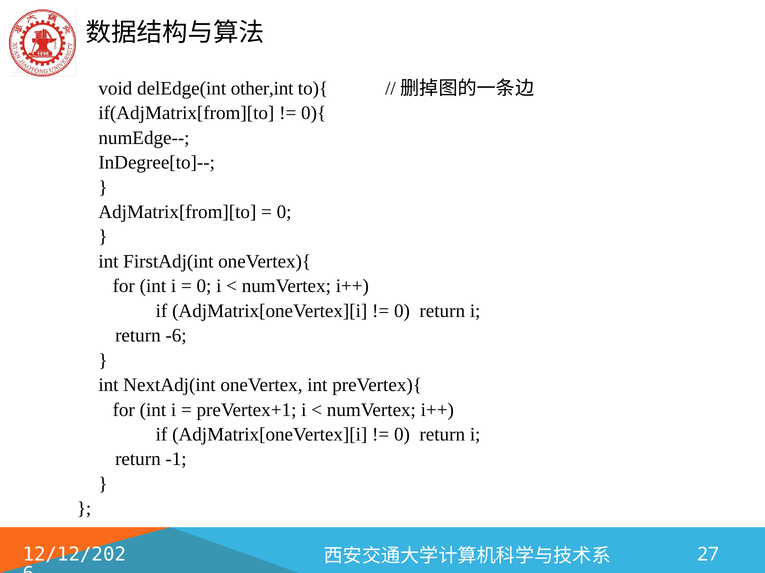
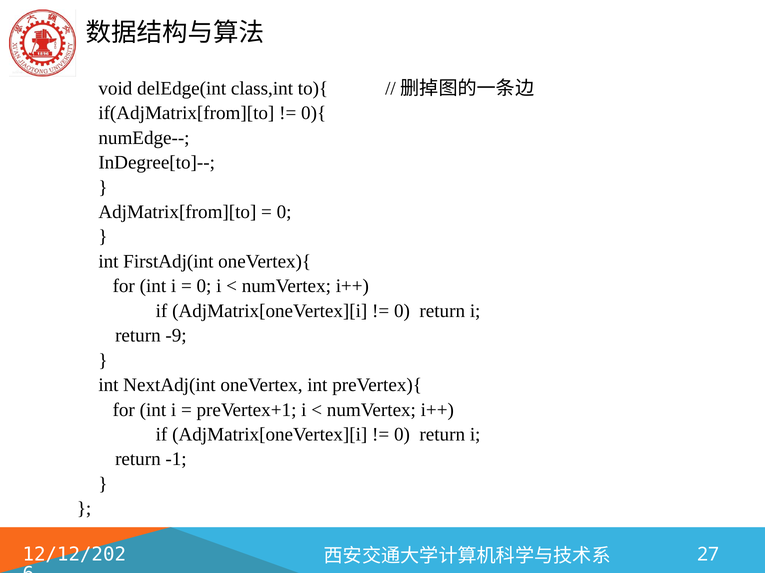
other,int: other,int -> class,int
-6: -6 -> -9
